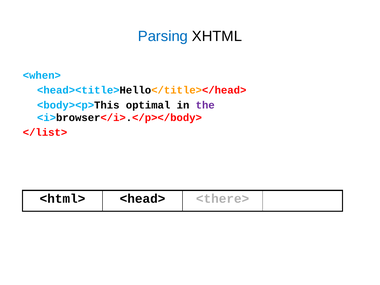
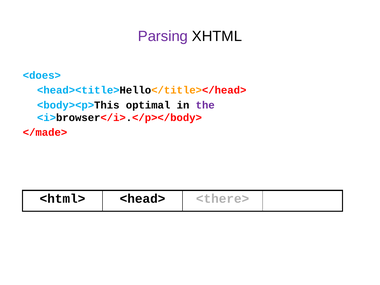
Parsing colour: blue -> purple
<when>: <when> -> <does>
</list>: </list> -> </made>
